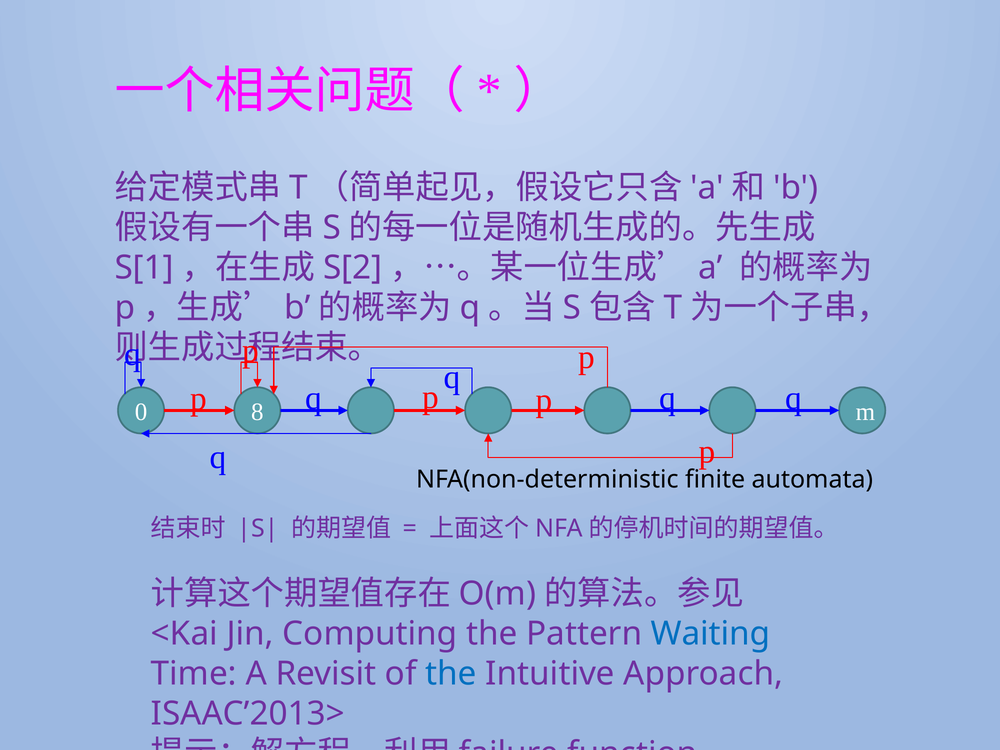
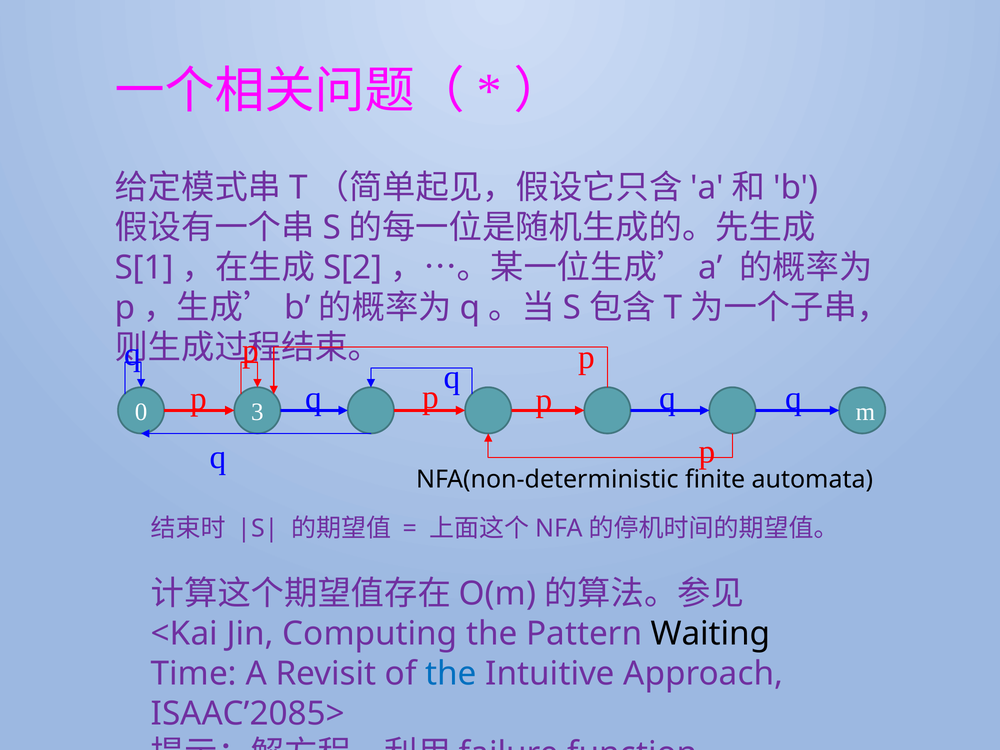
8: 8 -> 3
Waiting colour: blue -> black
ISAAC’2013>: ISAAC’2013> -> ISAAC’2085>
